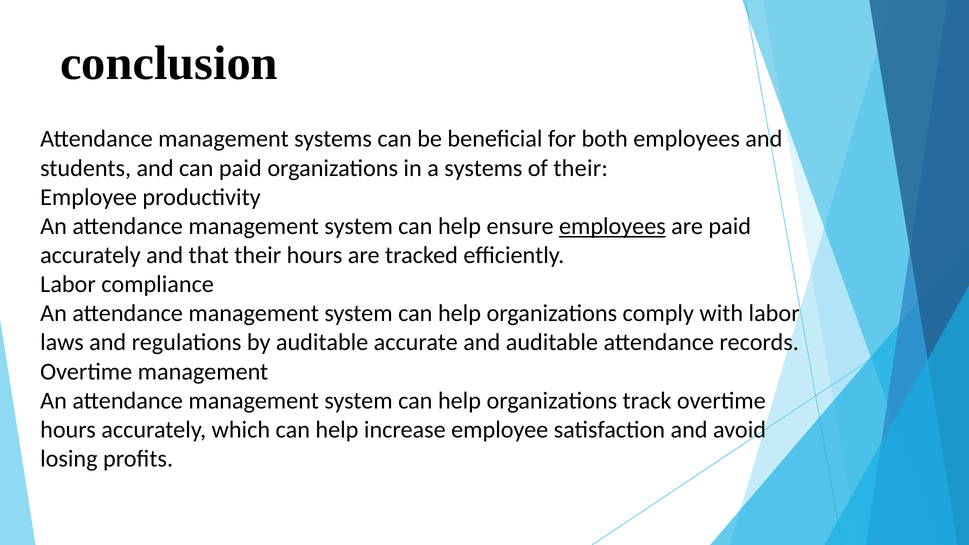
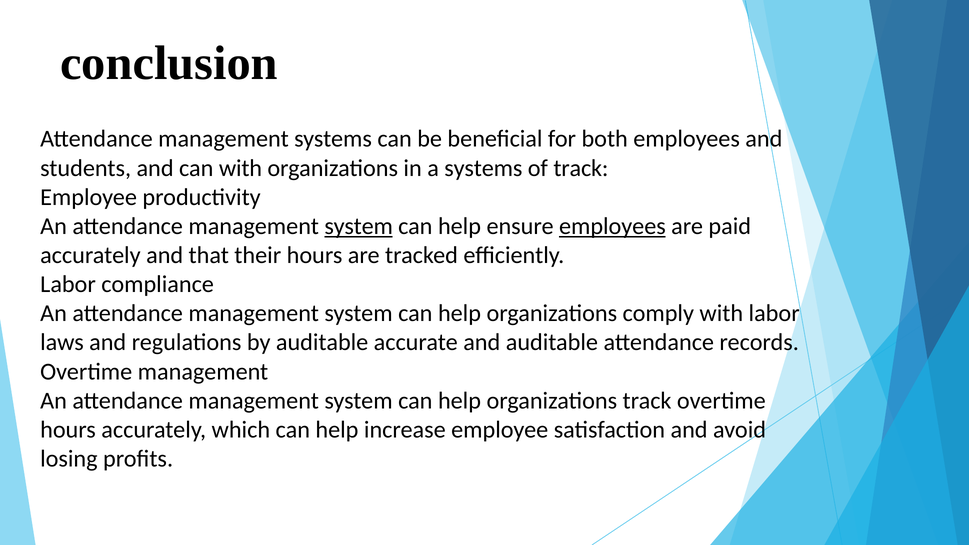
can paid: paid -> with
of their: their -> track
system at (359, 226) underline: none -> present
